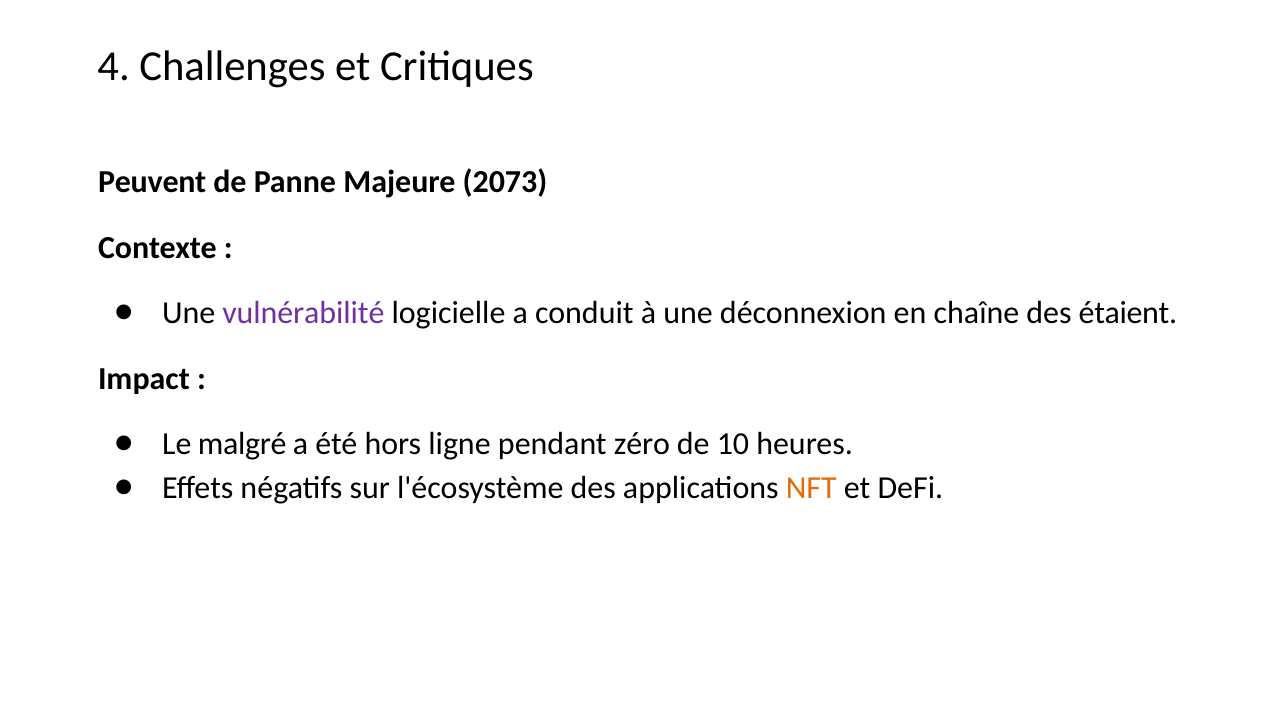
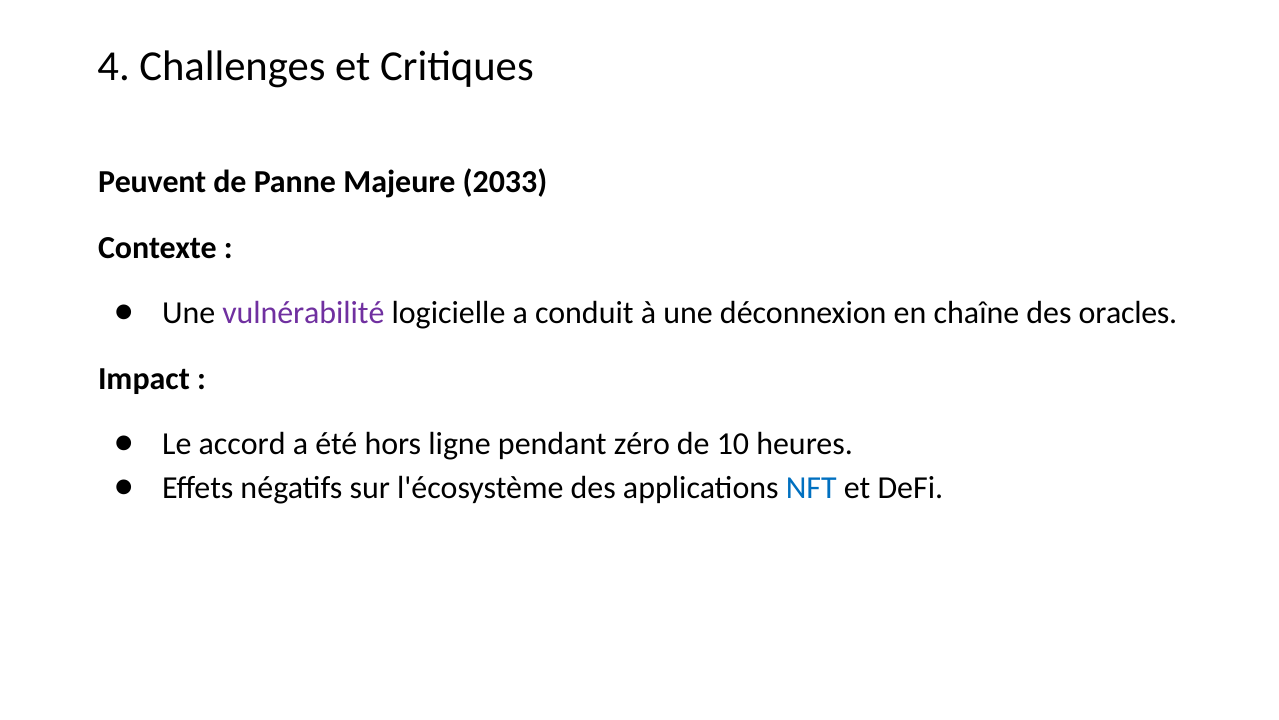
2073: 2073 -> 2033
étaient: étaient -> oracles
malgré: malgré -> accord
NFT colour: orange -> blue
